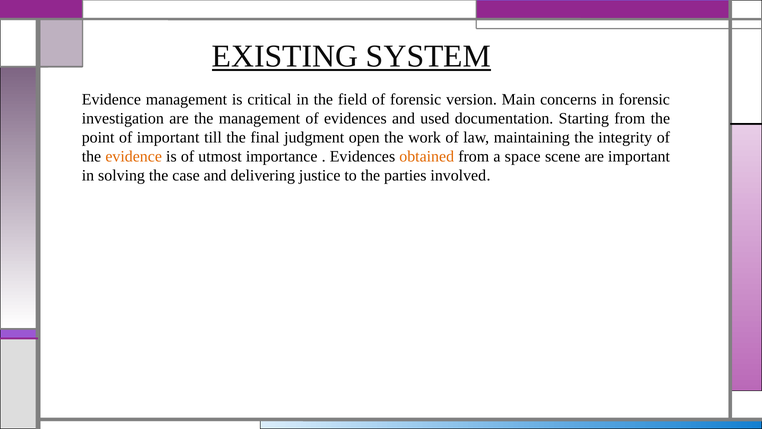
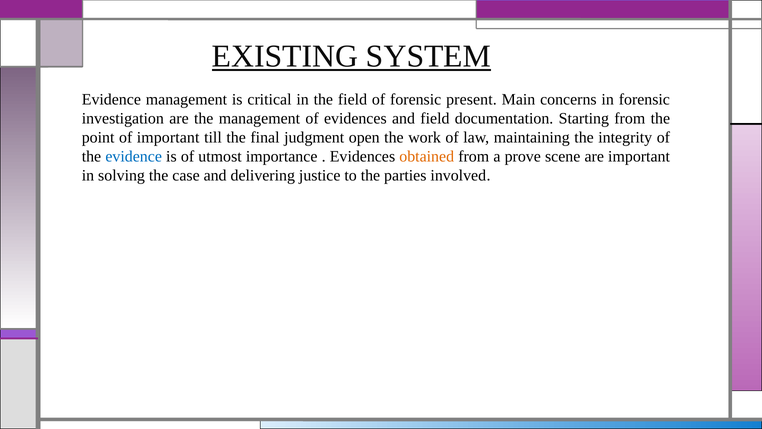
version: version -> present
and used: used -> field
evidence at (134, 156) colour: orange -> blue
space: space -> prove
